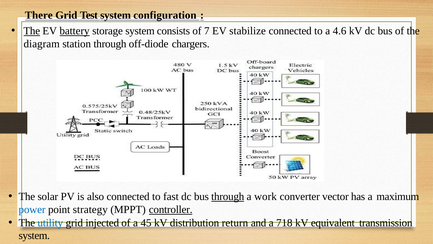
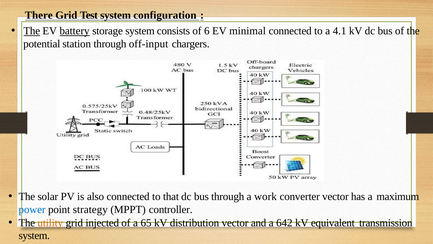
7: 7 -> 6
stabilize: stabilize -> minimal
4.6: 4.6 -> 4.1
diagram: diagram -> potential
off-diode: off-diode -> off-input
fast: fast -> that
through at (228, 196) underline: present -> none
controller underline: present -> none
utility colour: blue -> orange
45: 45 -> 65
distribution return: return -> vector
718: 718 -> 642
